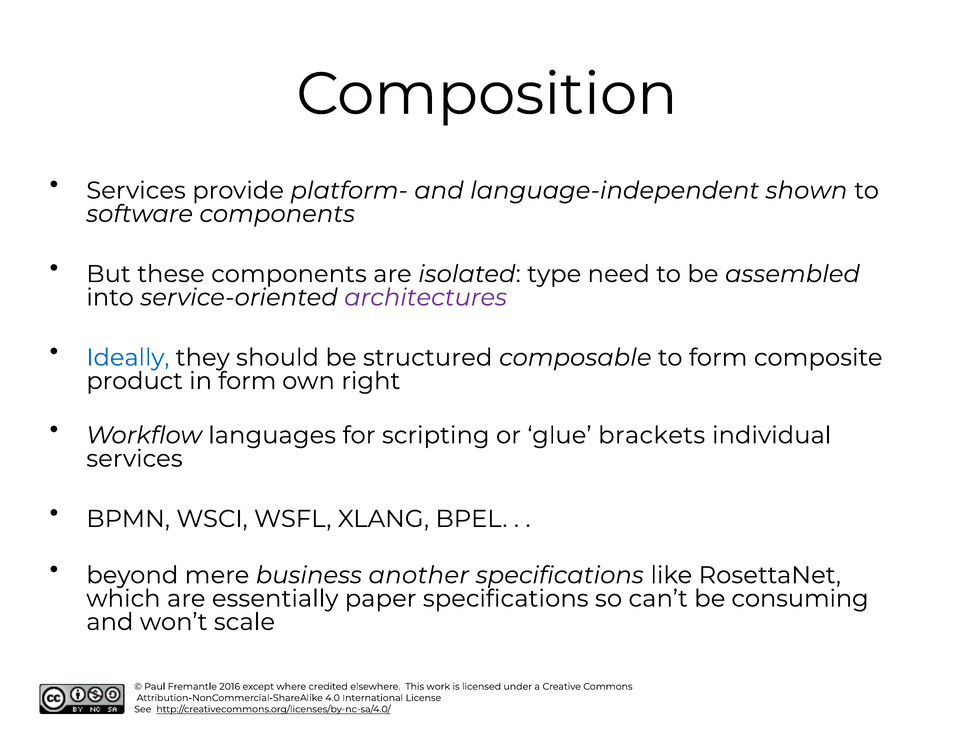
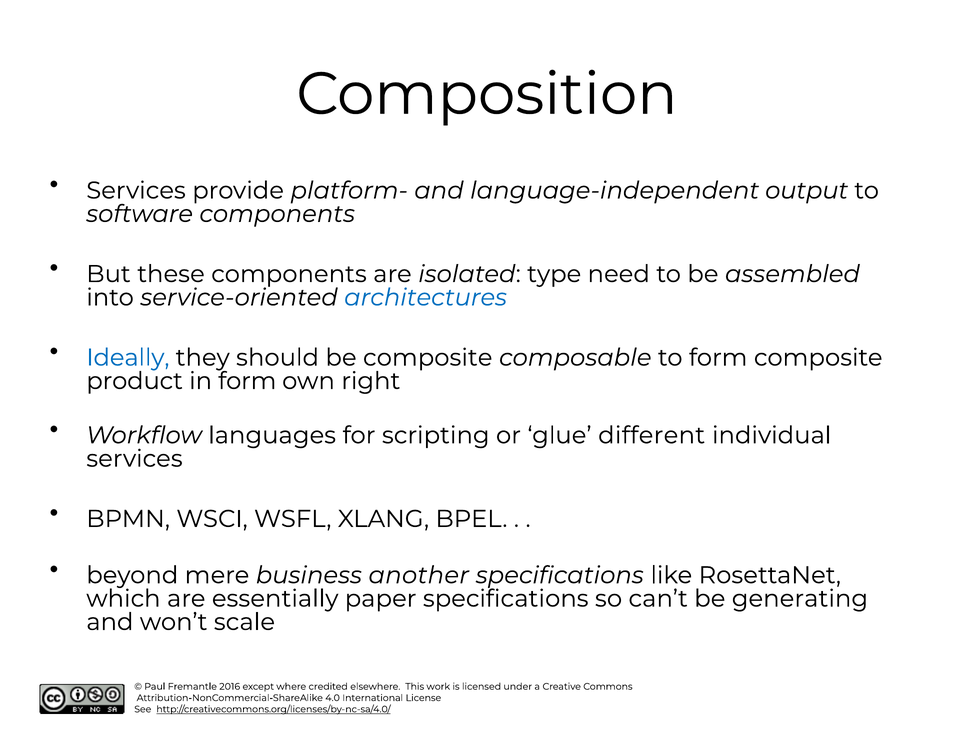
shown: shown -> output
architectures colour: purple -> blue
be structured: structured -> composite
brackets: brackets -> different
consuming: consuming -> generating
